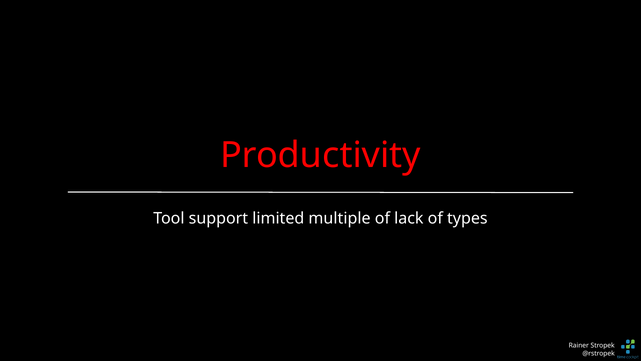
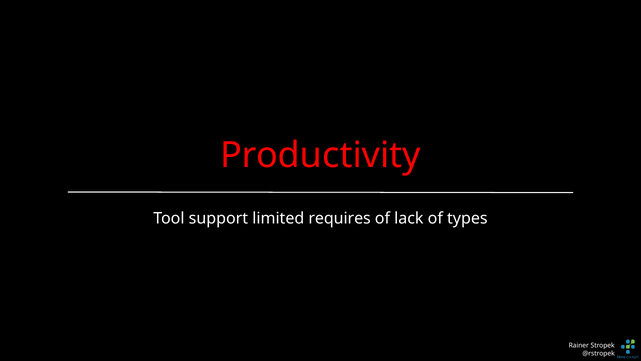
multiple: multiple -> requires
